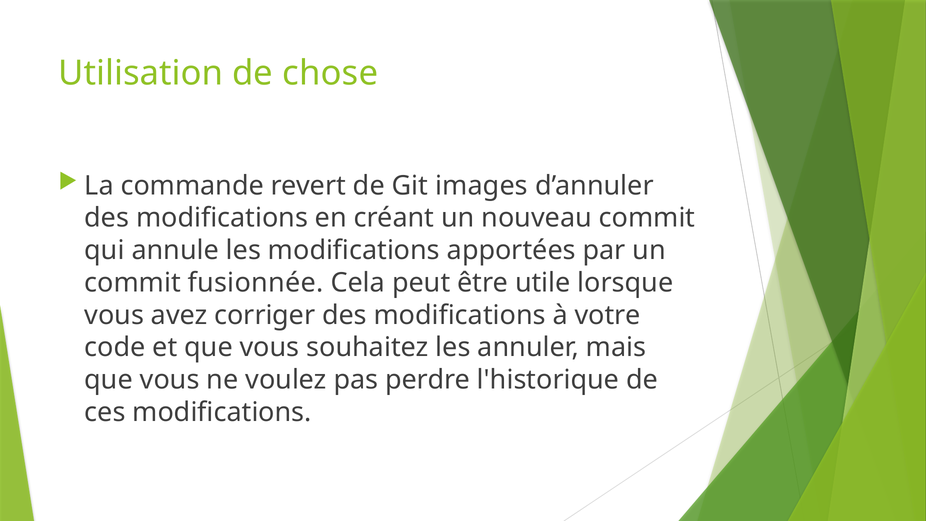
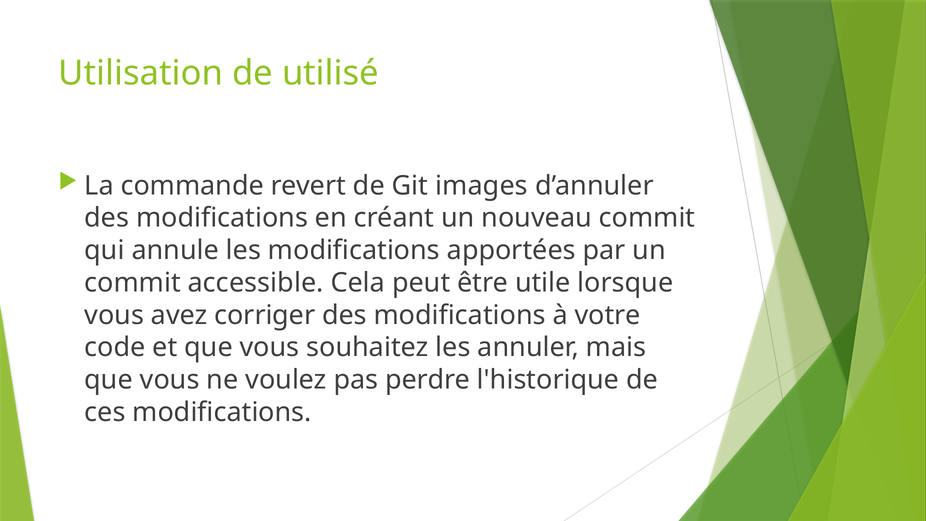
chose: chose -> utilisé
fusionnée: fusionnée -> accessible
